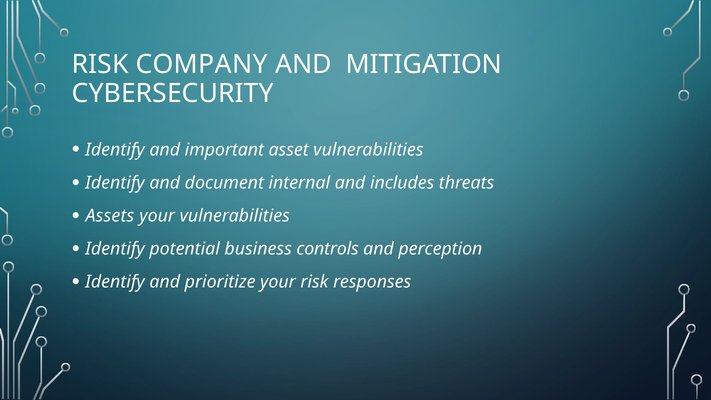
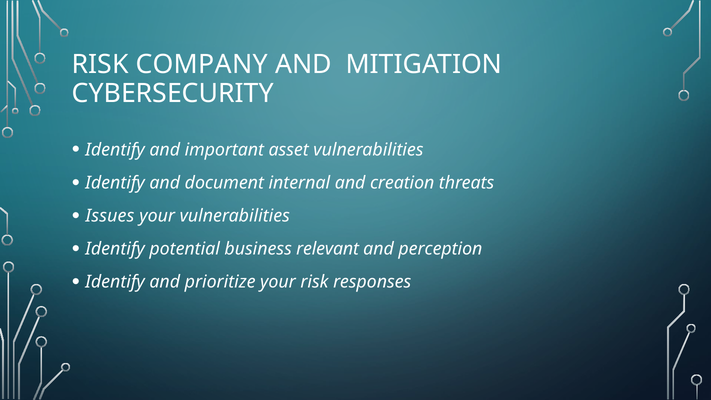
includes: includes -> creation
Assets: Assets -> Issues
controls: controls -> relevant
